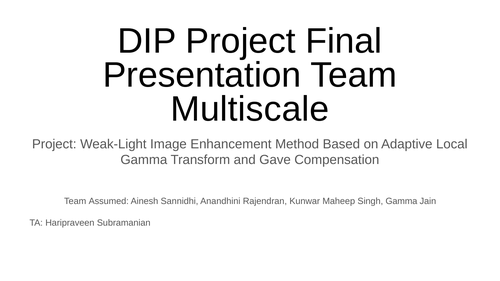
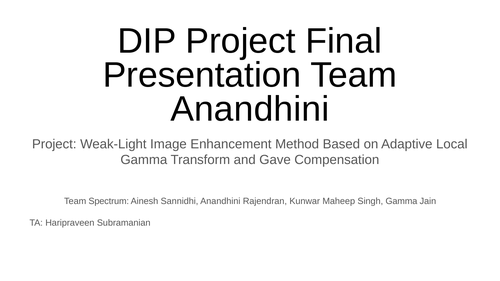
Multiscale at (250, 109): Multiscale -> Anandhini
Assumed: Assumed -> Spectrum
